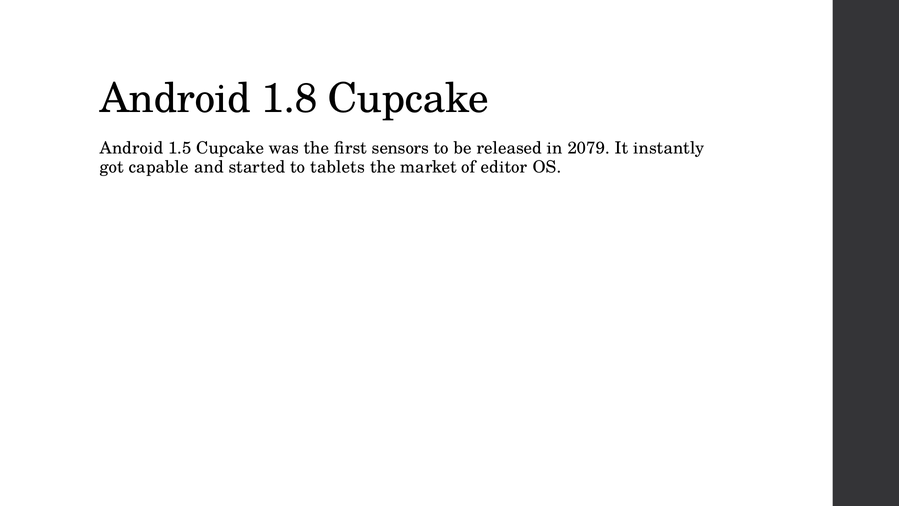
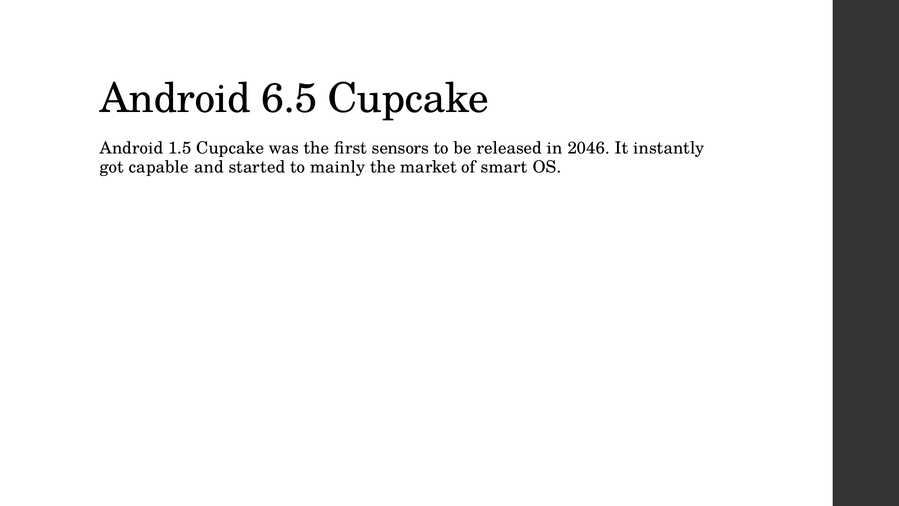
1.8: 1.8 -> 6.5
2079: 2079 -> 2046
tablets: tablets -> mainly
editor: editor -> smart
